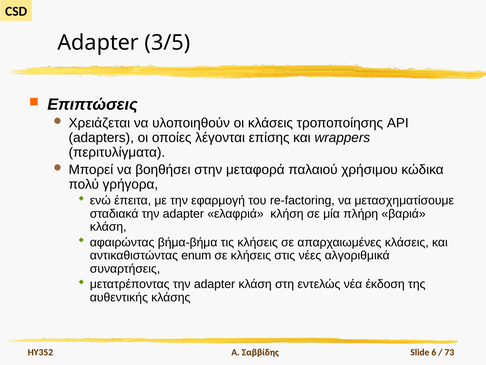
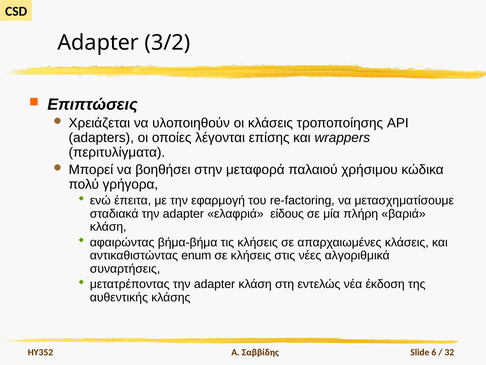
3/5: 3/5 -> 3/2
κλήση: κλήση -> είδους
73: 73 -> 32
